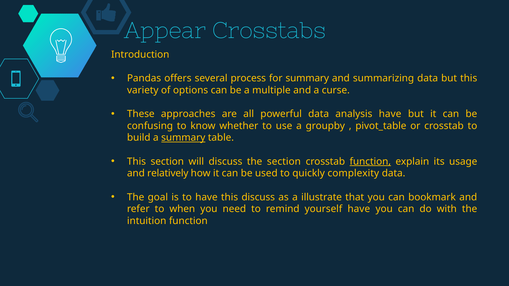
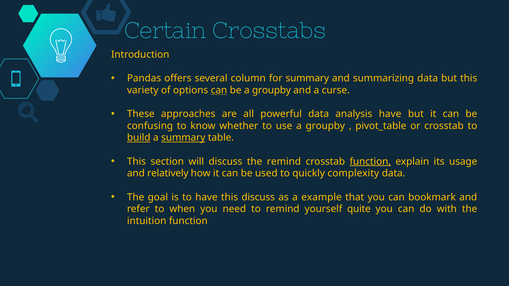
Appear: Appear -> Certain
process: process -> column
can at (219, 90) underline: none -> present
be a multiple: multiple -> groupby
build underline: none -> present
the section: section -> remind
illustrate: illustrate -> example
yourself have: have -> quite
